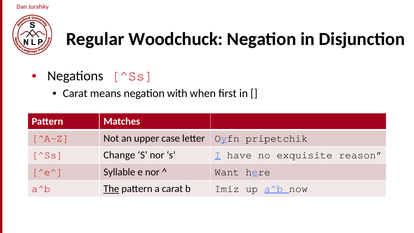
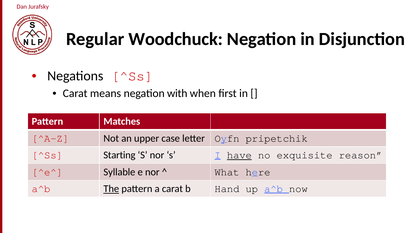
Change: Change -> Starting
have underline: none -> present
Want: Want -> What
Imiz: Imiz -> Hand
